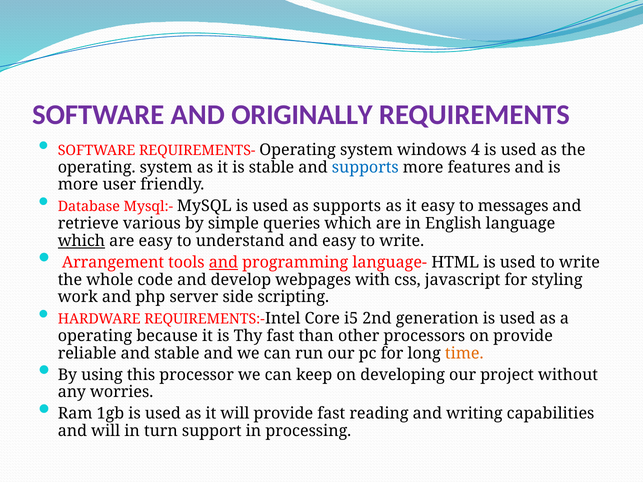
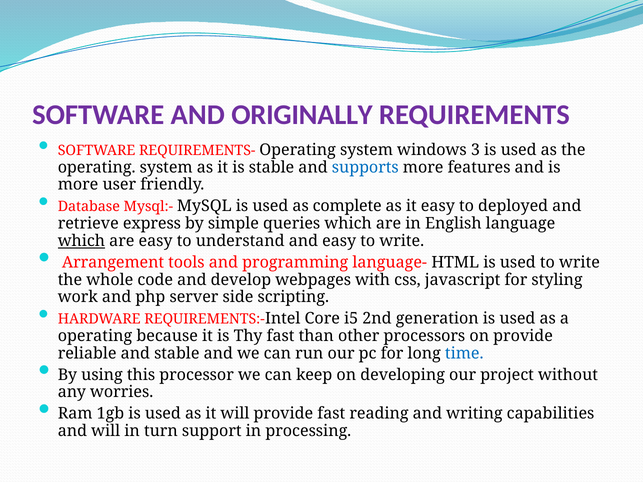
4: 4 -> 3
as supports: supports -> complete
messages: messages -> deployed
various: various -> express
and at (223, 263) underline: present -> none
time colour: orange -> blue
